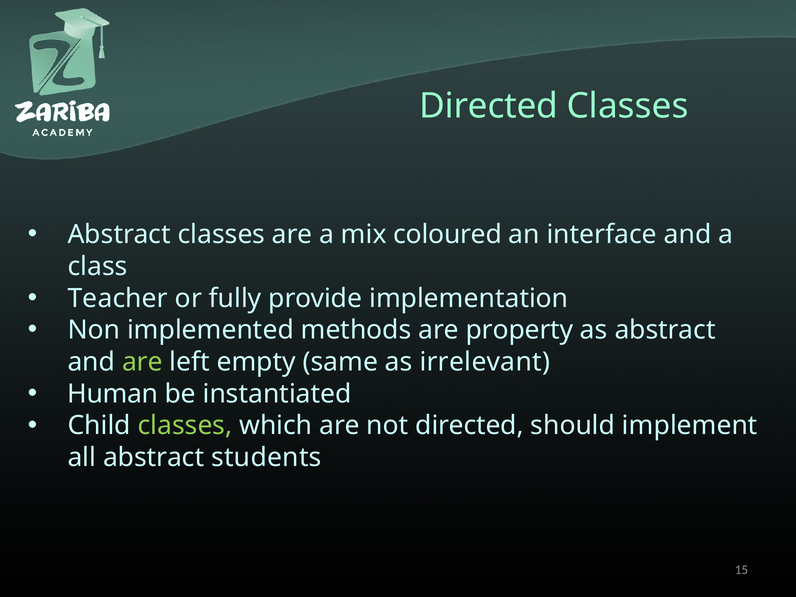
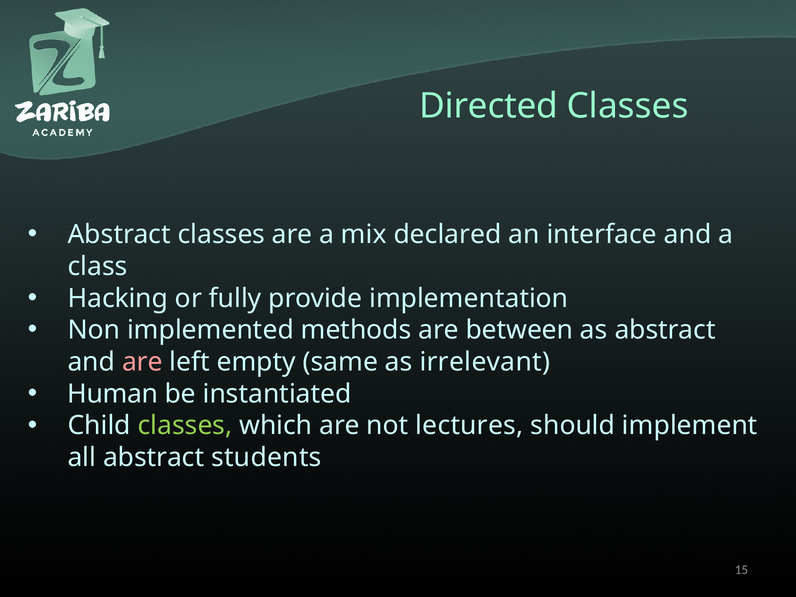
coloured: coloured -> declared
Teacher: Teacher -> Hacking
property: property -> between
are at (142, 362) colour: light green -> pink
not directed: directed -> lectures
